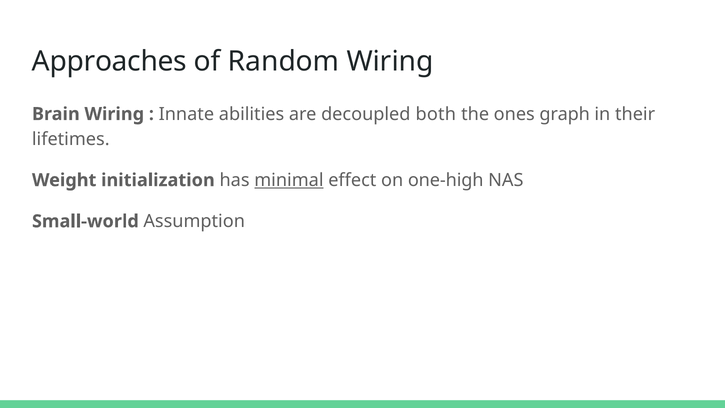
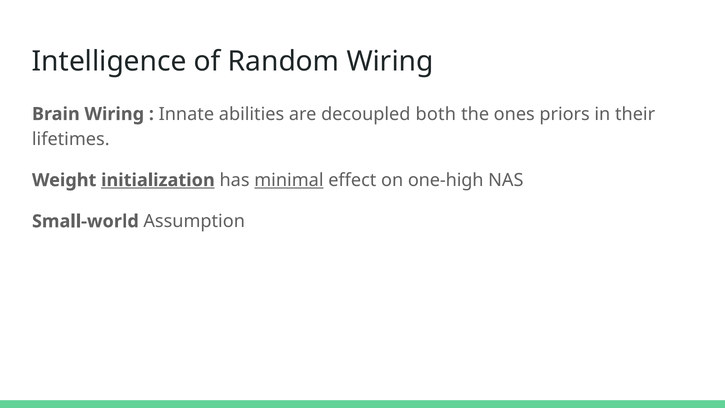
Approaches: Approaches -> Intelligence
graph: graph -> priors
initialization underline: none -> present
